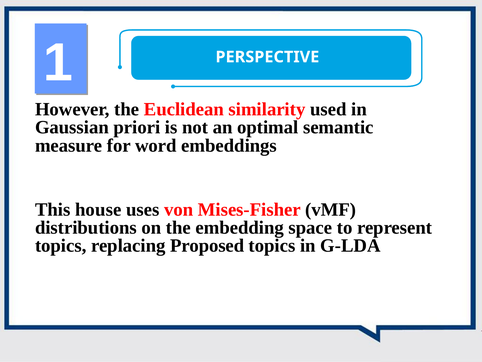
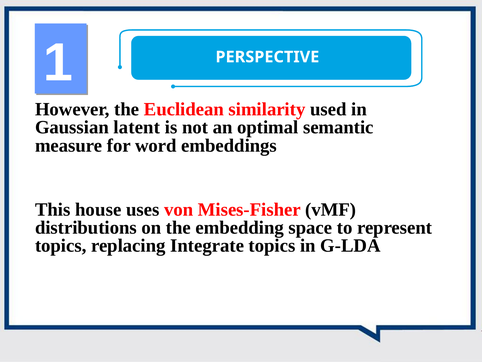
priori: priori -> latent
Proposed: Proposed -> Integrate
